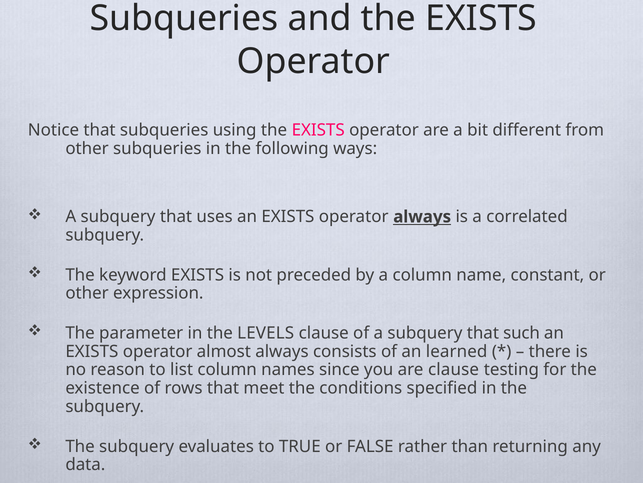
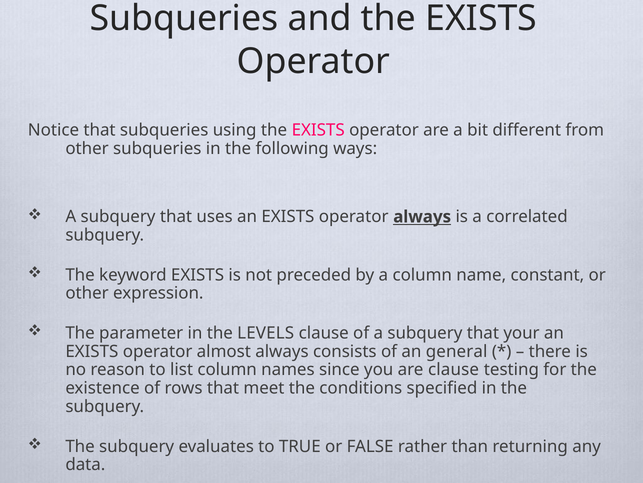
such: such -> your
learned: learned -> general
